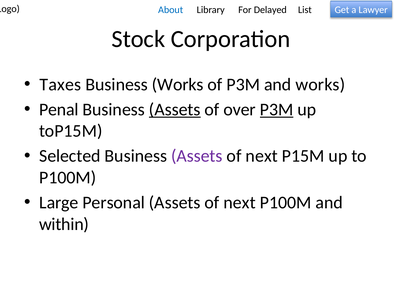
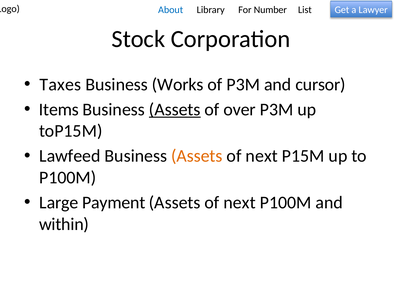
Delayed: Delayed -> Number
and works: works -> cursor
Penal: Penal -> Items
P3M at (277, 109) underline: present -> none
Selected: Selected -> Lawfeed
Assets at (197, 156) colour: purple -> orange
Personal: Personal -> Payment
